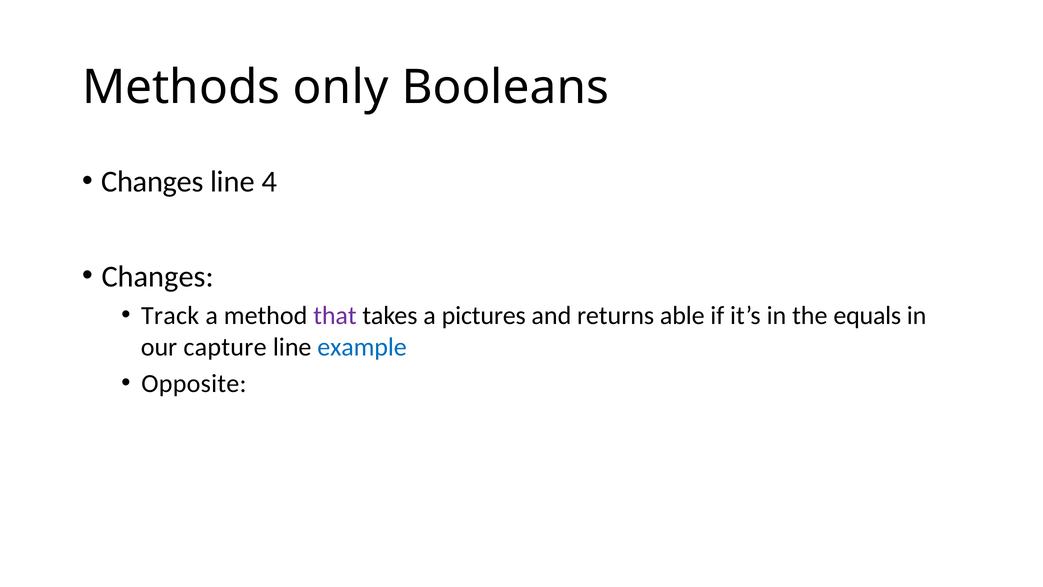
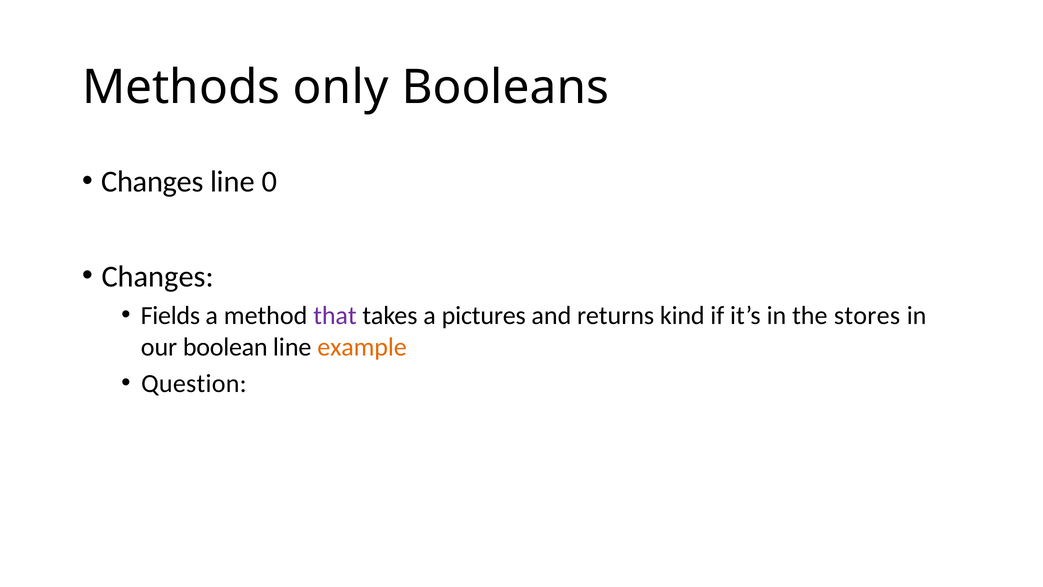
4: 4 -> 0
Track: Track -> Fields
able: able -> kind
equals: equals -> stores
capture: capture -> boolean
example colour: blue -> orange
Opposite: Opposite -> Question
